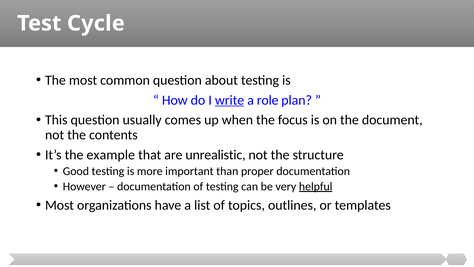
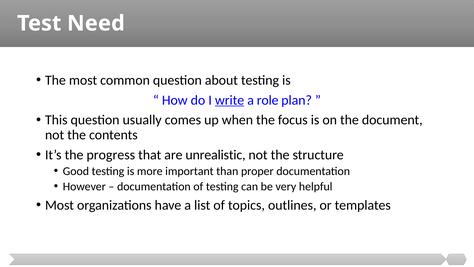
Cycle: Cycle -> Need
example: example -> progress
helpful underline: present -> none
